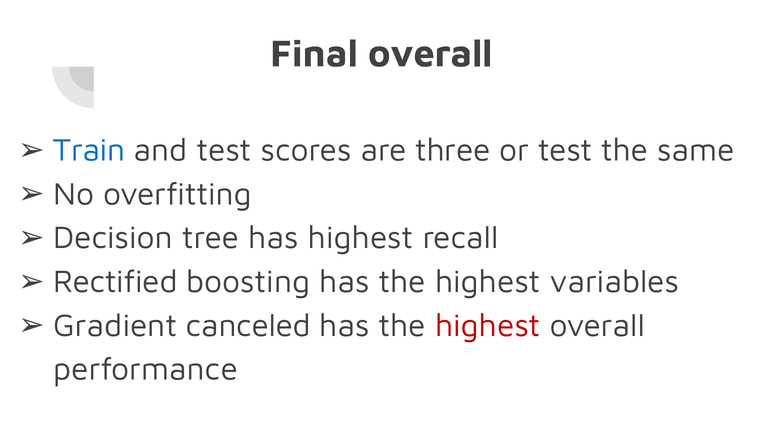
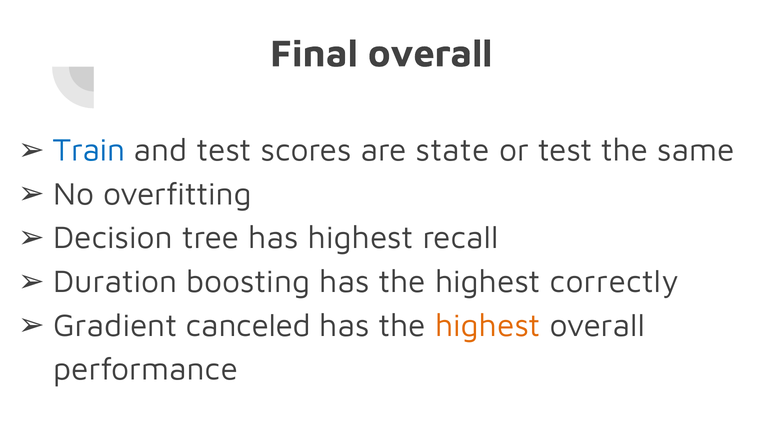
three: three -> state
Rectified: Rectified -> Duration
variables: variables -> correctly
highest at (488, 325) colour: red -> orange
